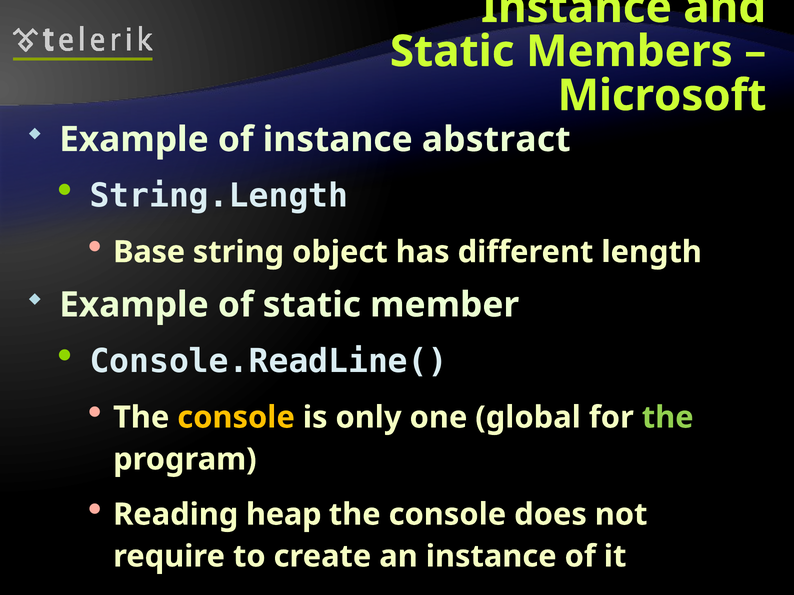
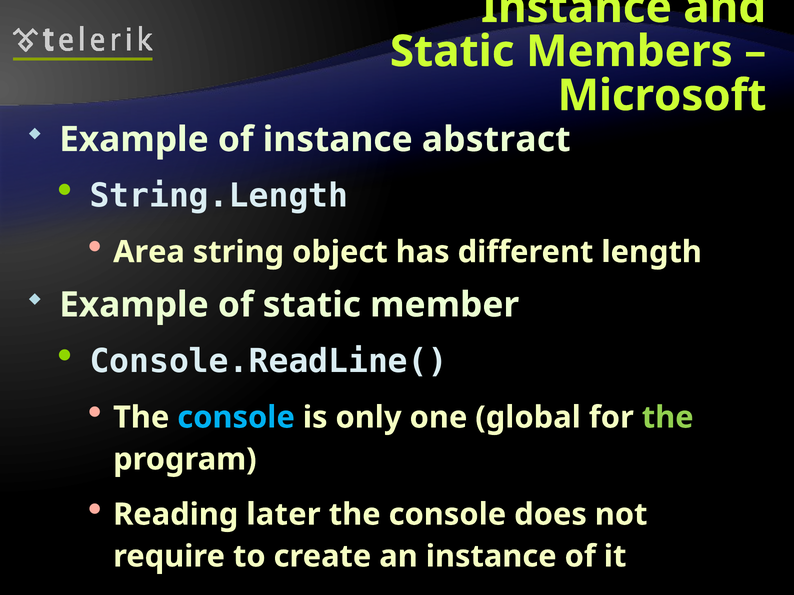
Base: Base -> Area
console at (236, 418) colour: yellow -> light blue
heap: heap -> later
